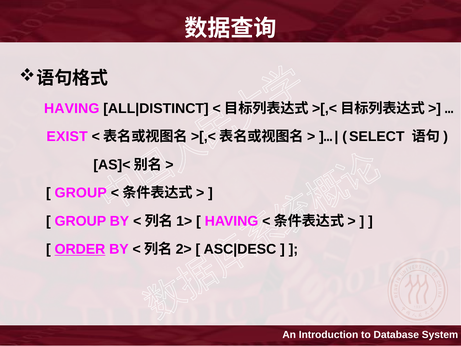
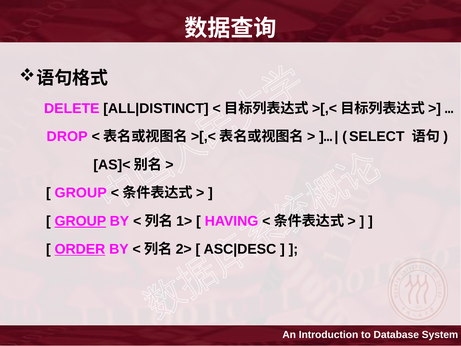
HAVING at (72, 108): HAVING -> DELETE
EXIST: EXIST -> DROP
GROUP at (80, 221) underline: none -> present
